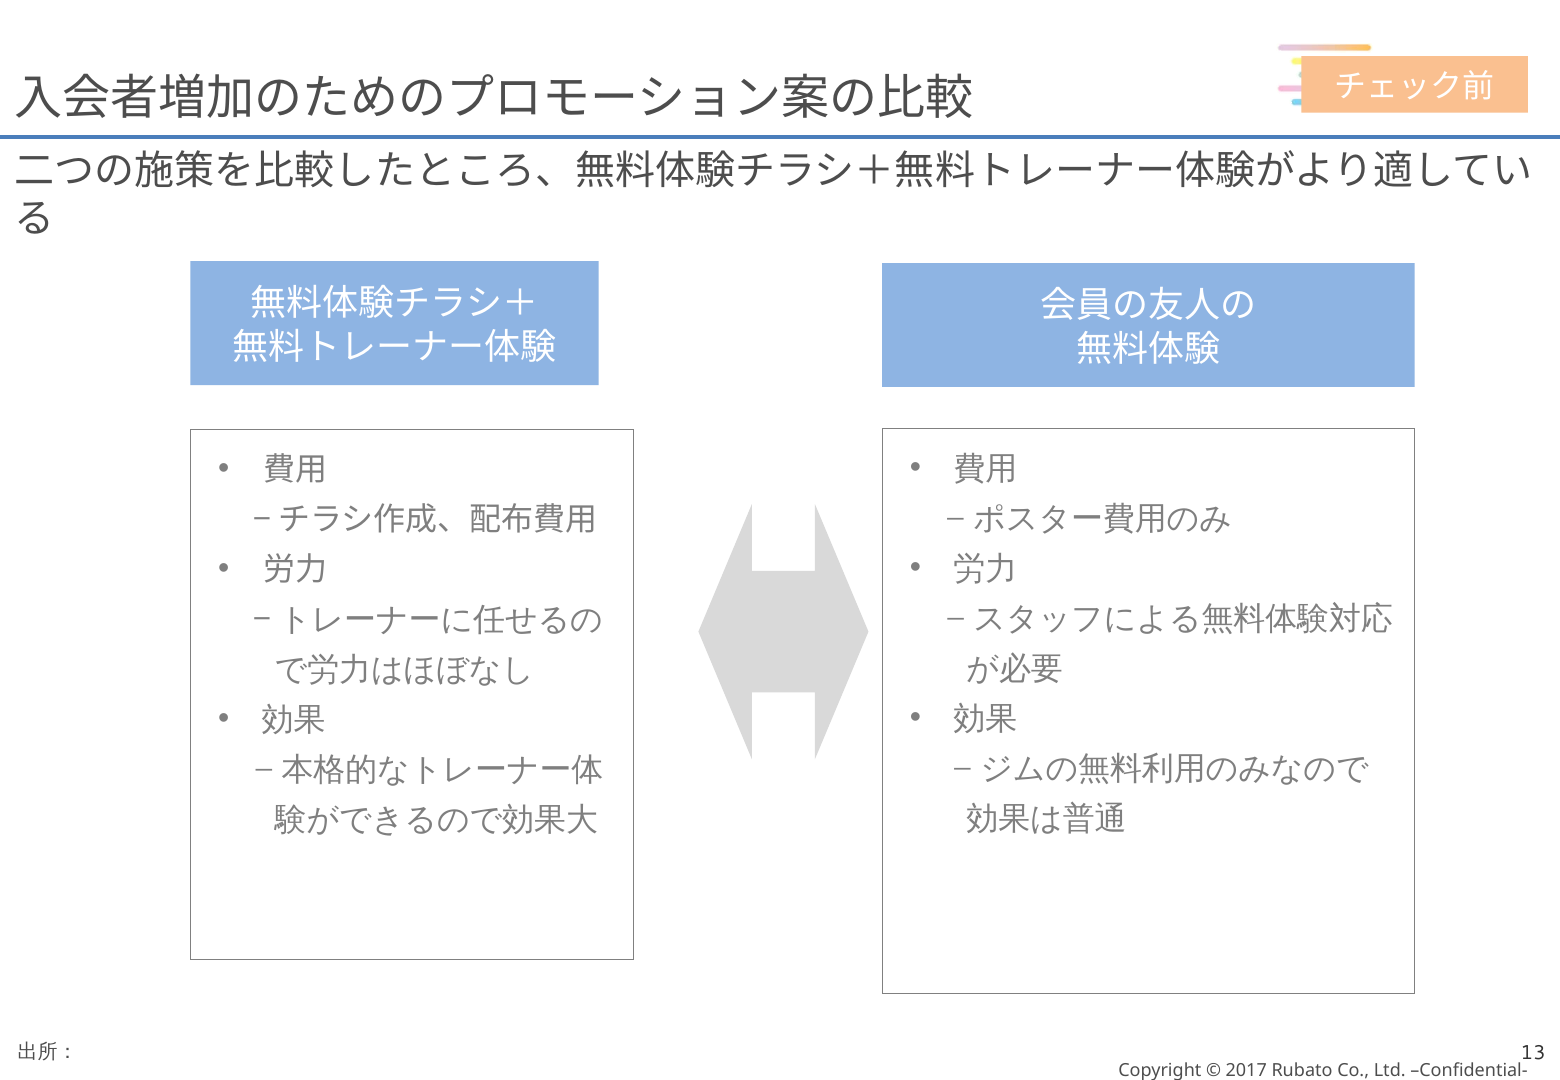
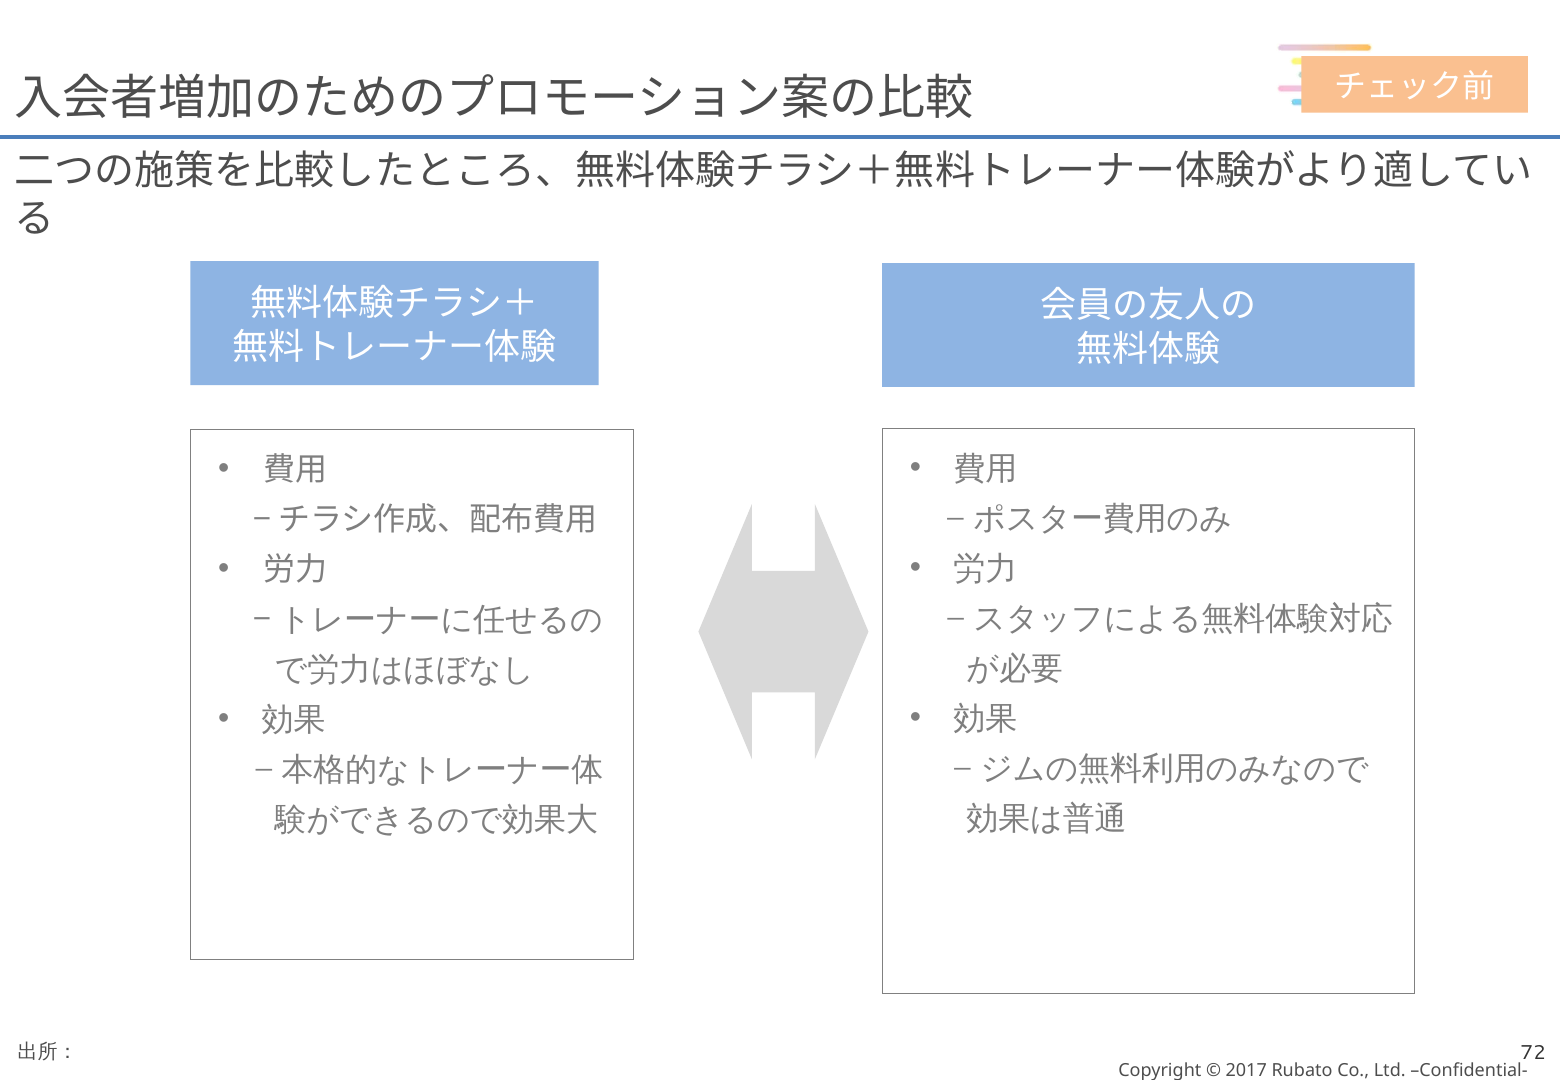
13: 13 -> 72
